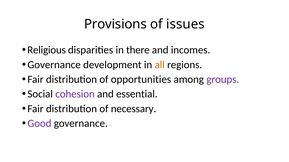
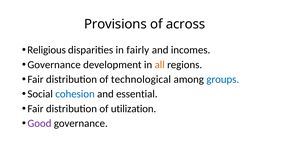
issues: issues -> across
there: there -> fairly
opportunities: opportunities -> technological
groups colour: purple -> blue
cohesion colour: purple -> blue
necessary: necessary -> utilization
